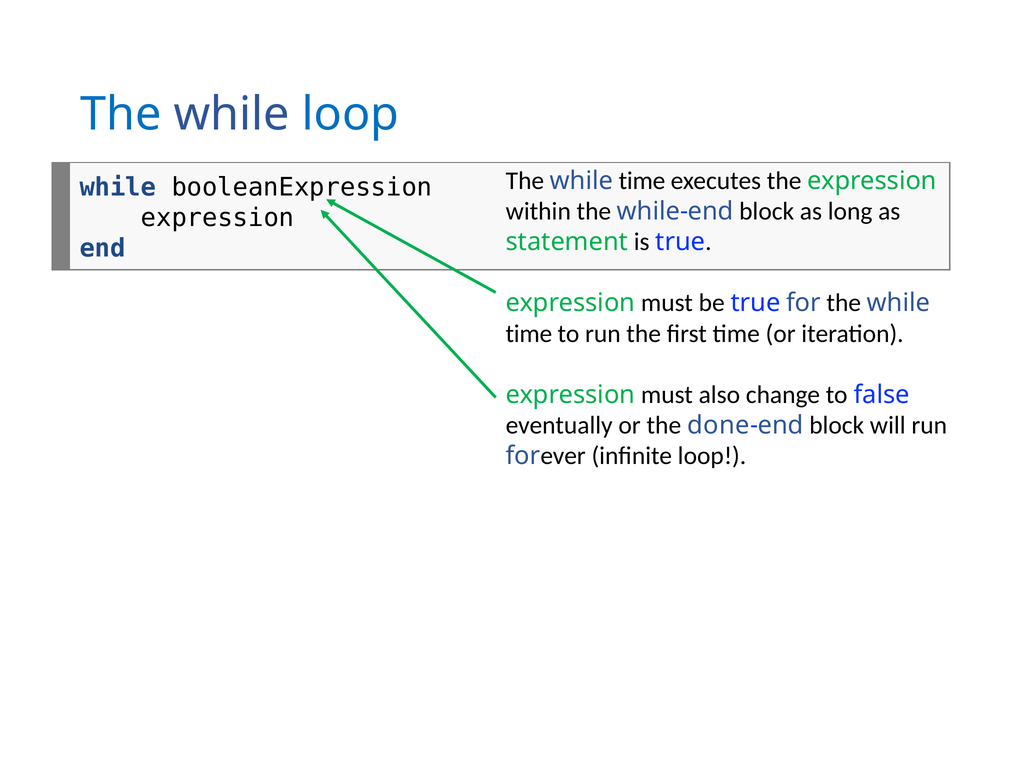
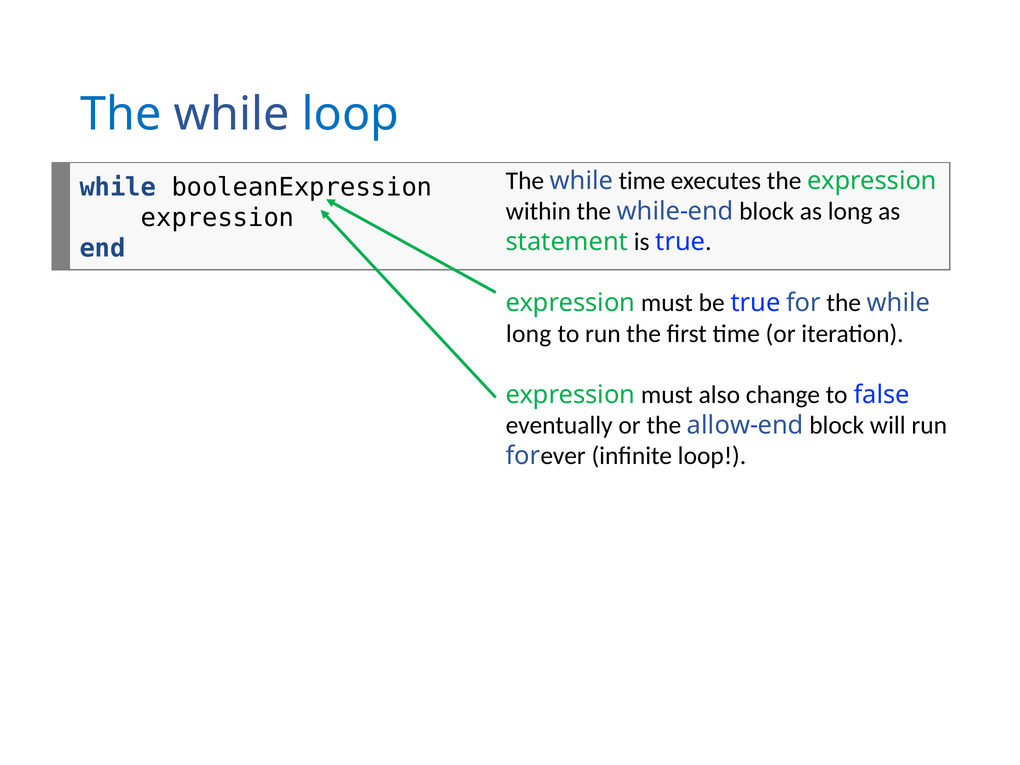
time at (529, 334): time -> long
done: done -> allow
